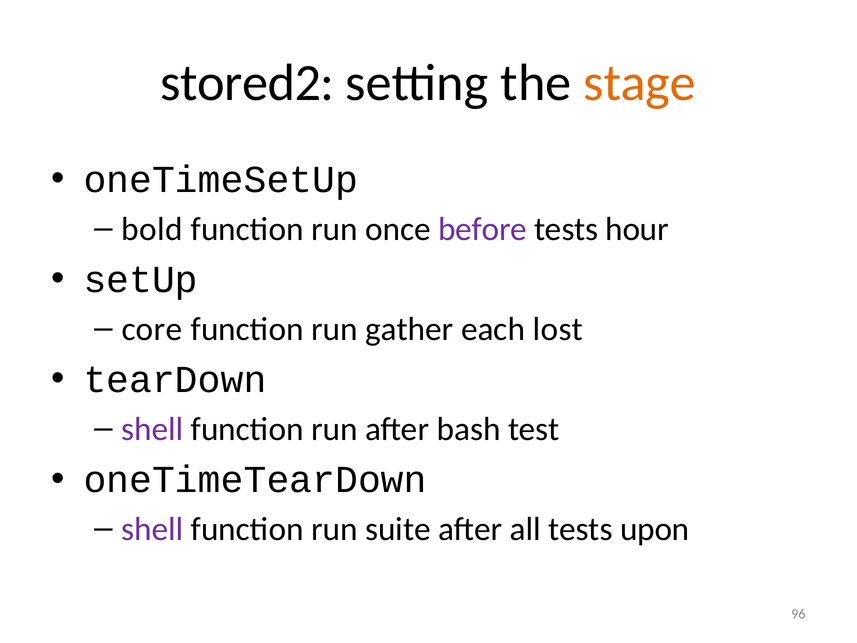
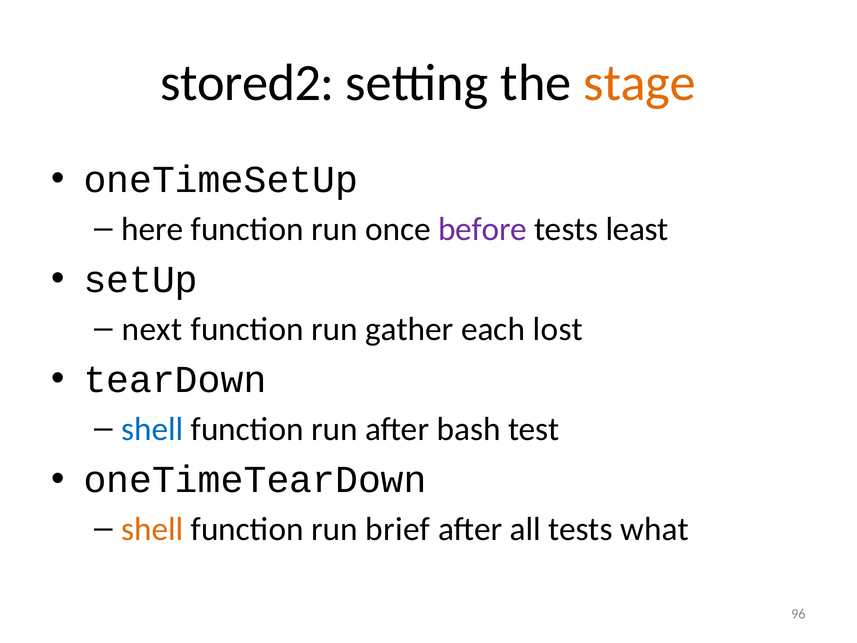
bold: bold -> here
hour: hour -> least
core: core -> next
shell at (152, 429) colour: purple -> blue
shell at (152, 529) colour: purple -> orange
suite: suite -> brief
upon: upon -> what
